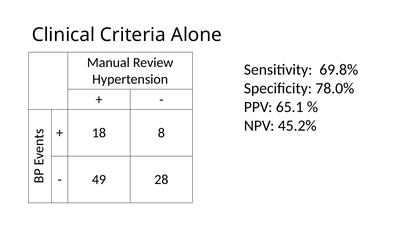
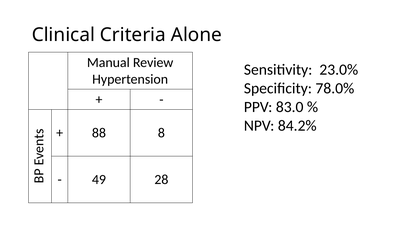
69.8%: 69.8% -> 23.0%
65.1: 65.1 -> 83.0
45.2%: 45.2% -> 84.2%
18: 18 -> 88
